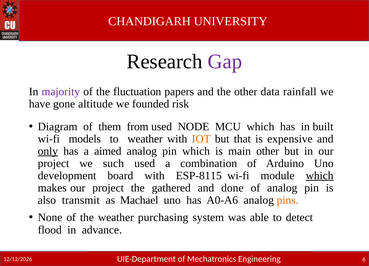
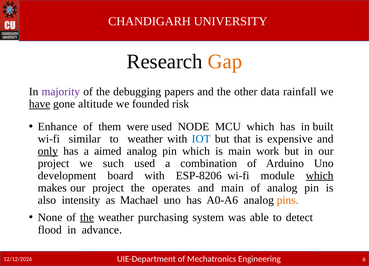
Gap colour: purple -> orange
fluctuation: fluctuation -> debugging
have underline: none -> present
Diagram: Diagram -> Enhance
from: from -> were
models: models -> similar
IOT colour: orange -> blue
main other: other -> work
ESP-8115: ESP-8115 -> ESP-8206
gathered: gathered -> operates
and done: done -> main
transmit: transmit -> intensity
the at (87, 217) underline: none -> present
